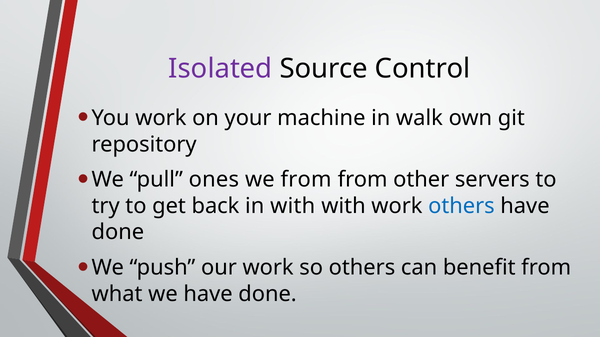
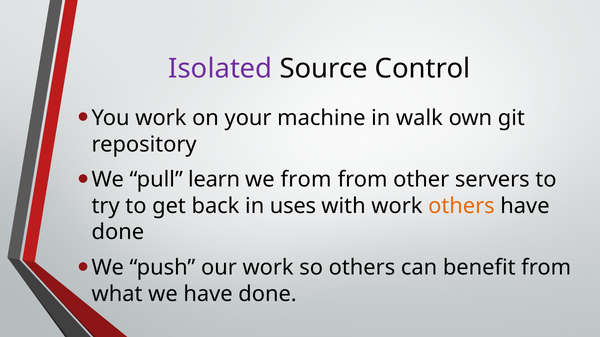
ones: ones -> learn
in with: with -> uses
others at (461, 206) colour: blue -> orange
